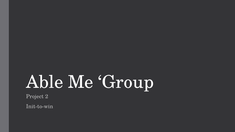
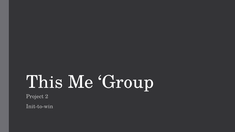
Able: Able -> This
